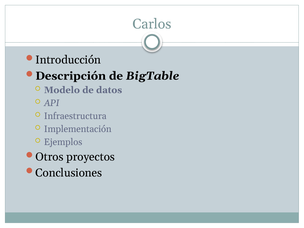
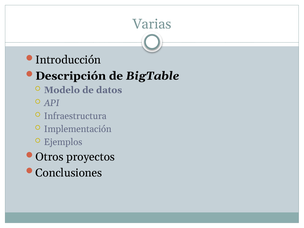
Carlos: Carlos -> Varias
